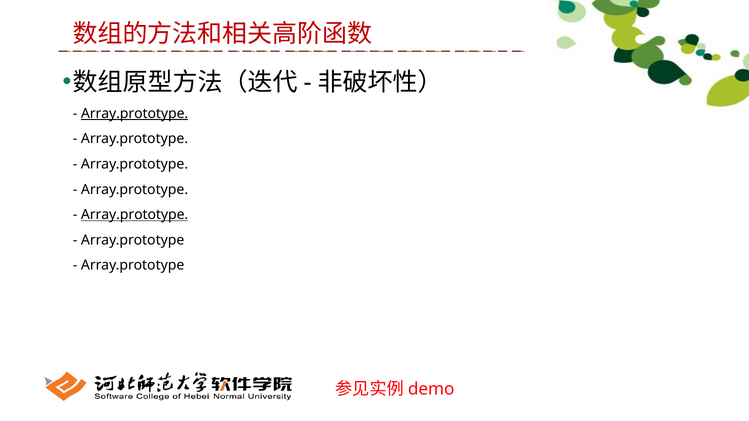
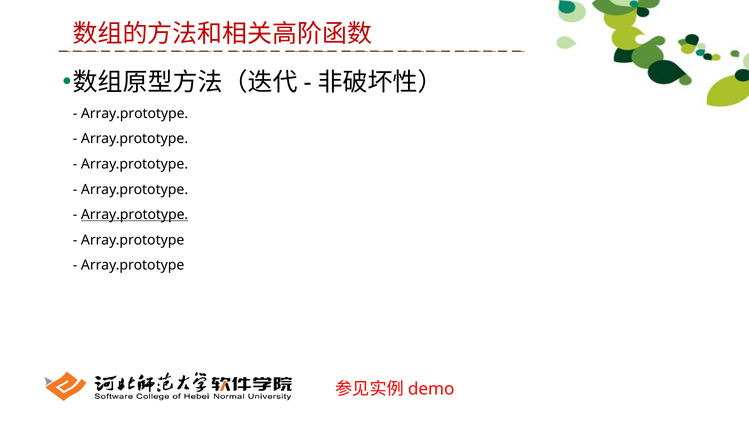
Array.prototype at (135, 114) underline: present -> none
